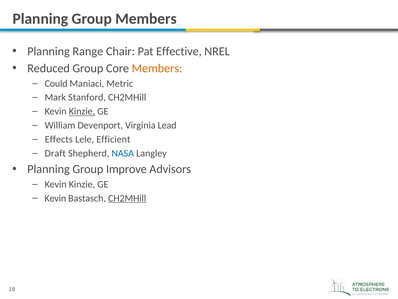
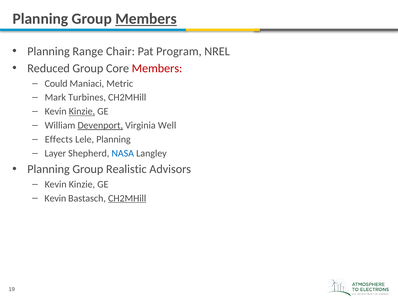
Members at (146, 19) underline: none -> present
Effective: Effective -> Program
Members at (157, 68) colour: orange -> red
Stanford: Stanford -> Turbines
Devenport underline: none -> present
Lead: Lead -> Well
Lele Efficient: Efficient -> Planning
Draft: Draft -> Layer
Improve: Improve -> Realistic
